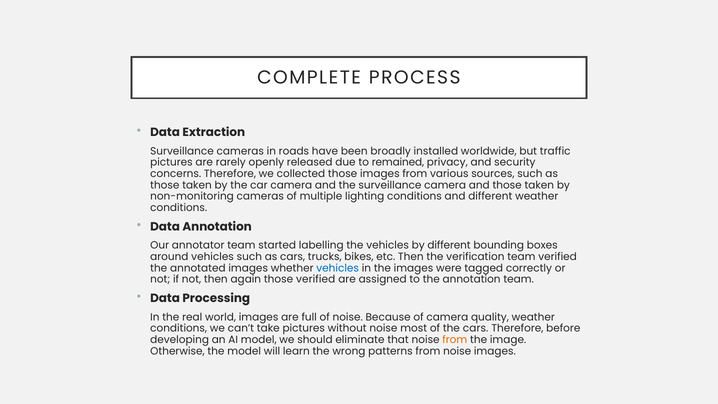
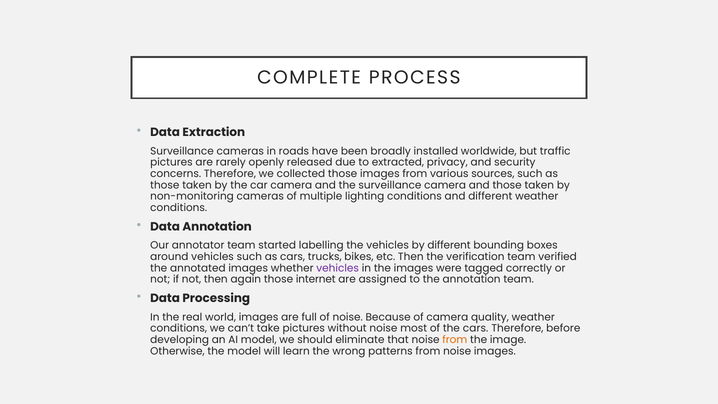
remained: remained -> extracted
vehicles at (338, 268) colour: blue -> purple
those verified: verified -> internet
